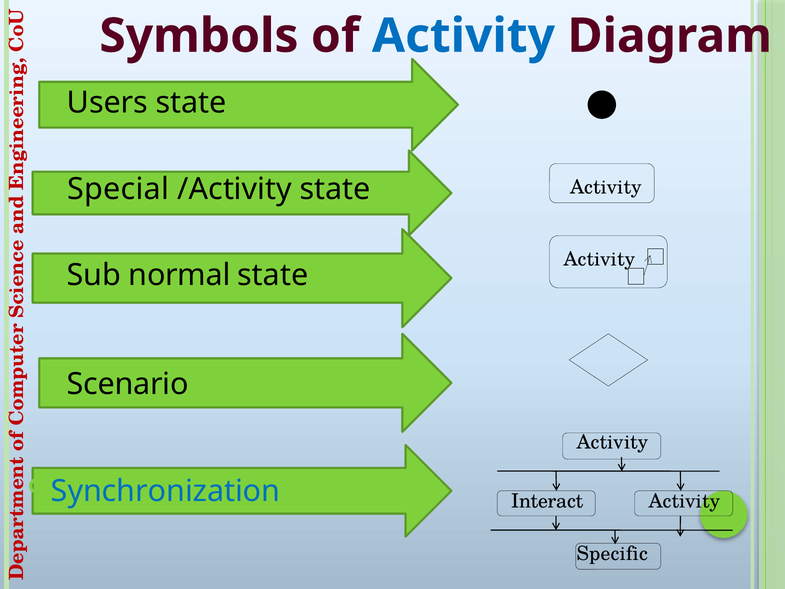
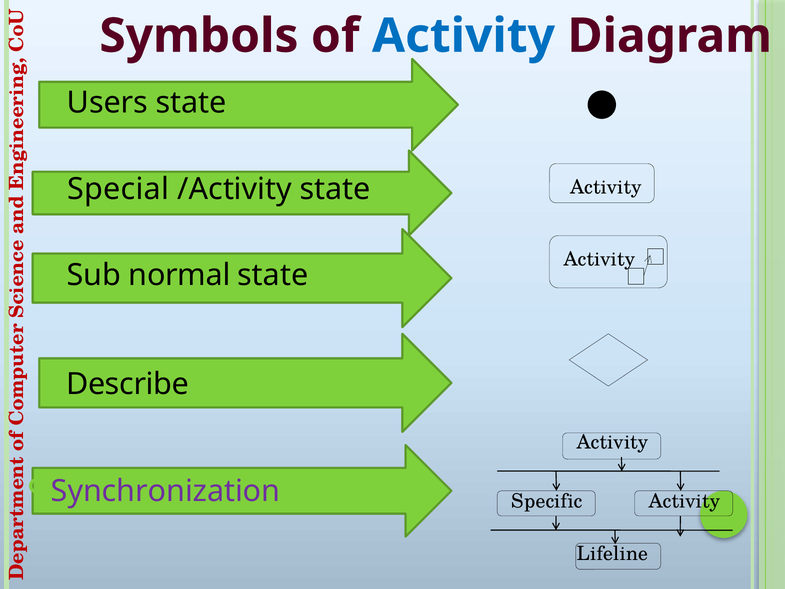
Scenario: Scenario -> Describe
Synchronization colour: blue -> purple
Interact: Interact -> Specific
Specific: Specific -> Lifeline
